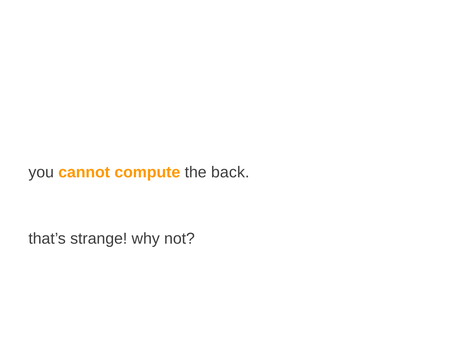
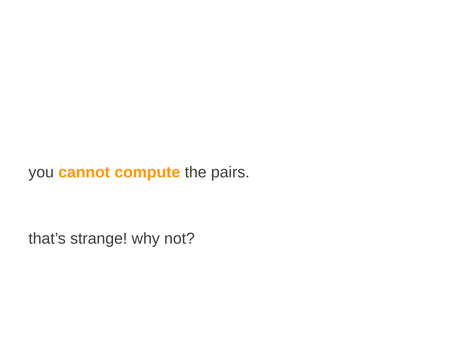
back: back -> pairs
